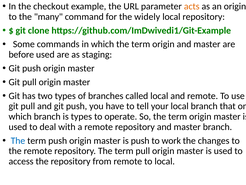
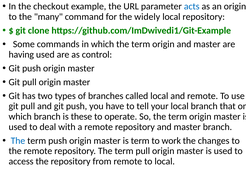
acts colour: orange -> blue
before: before -> having
staging: staging -> control
is types: types -> these
is push: push -> term
